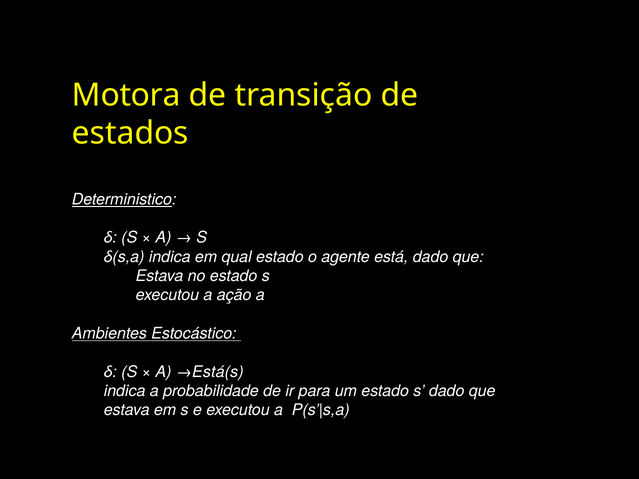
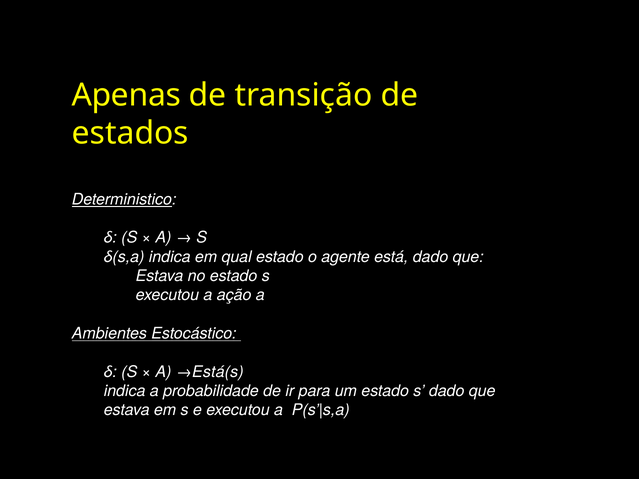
Motora: Motora -> Apenas
